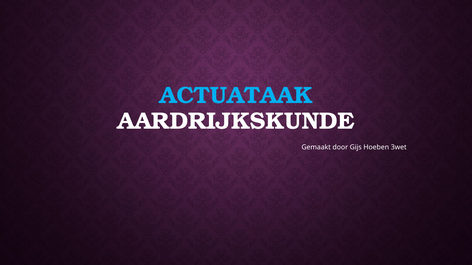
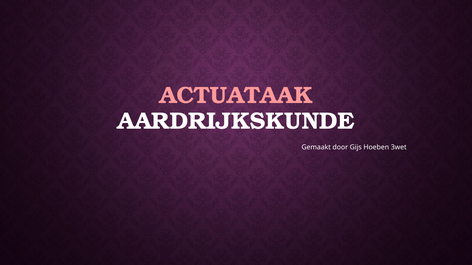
ACTUATAAK colour: light blue -> pink
